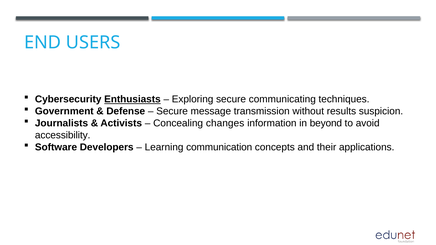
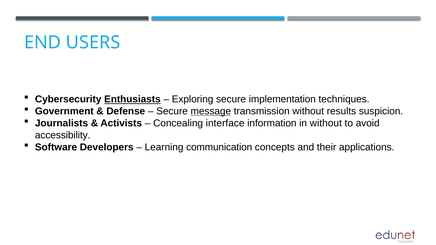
communicating: communicating -> implementation
message underline: none -> present
changes: changes -> interface
in beyond: beyond -> without
